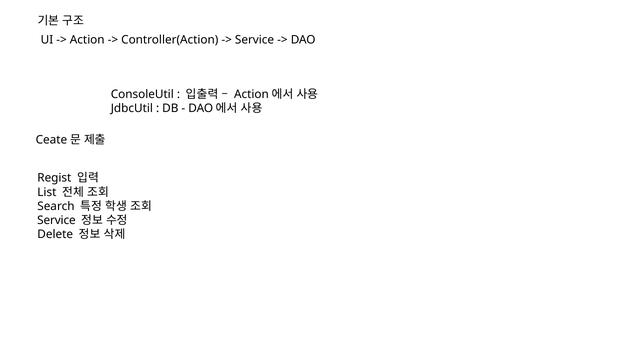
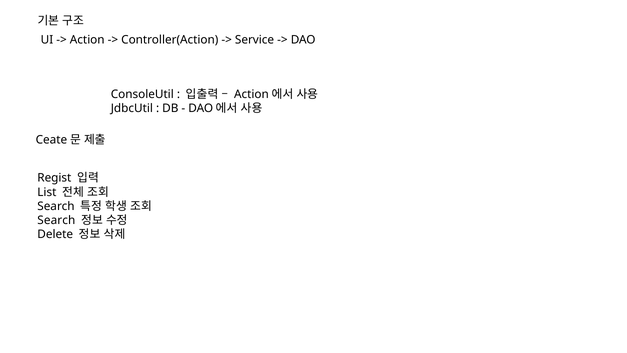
Service at (56, 220): Service -> Search
